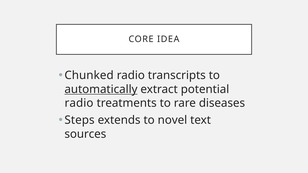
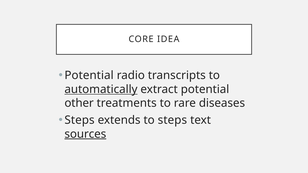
Chunked at (89, 76): Chunked -> Potential
radio at (79, 103): radio -> other
to novel: novel -> steps
sources underline: none -> present
